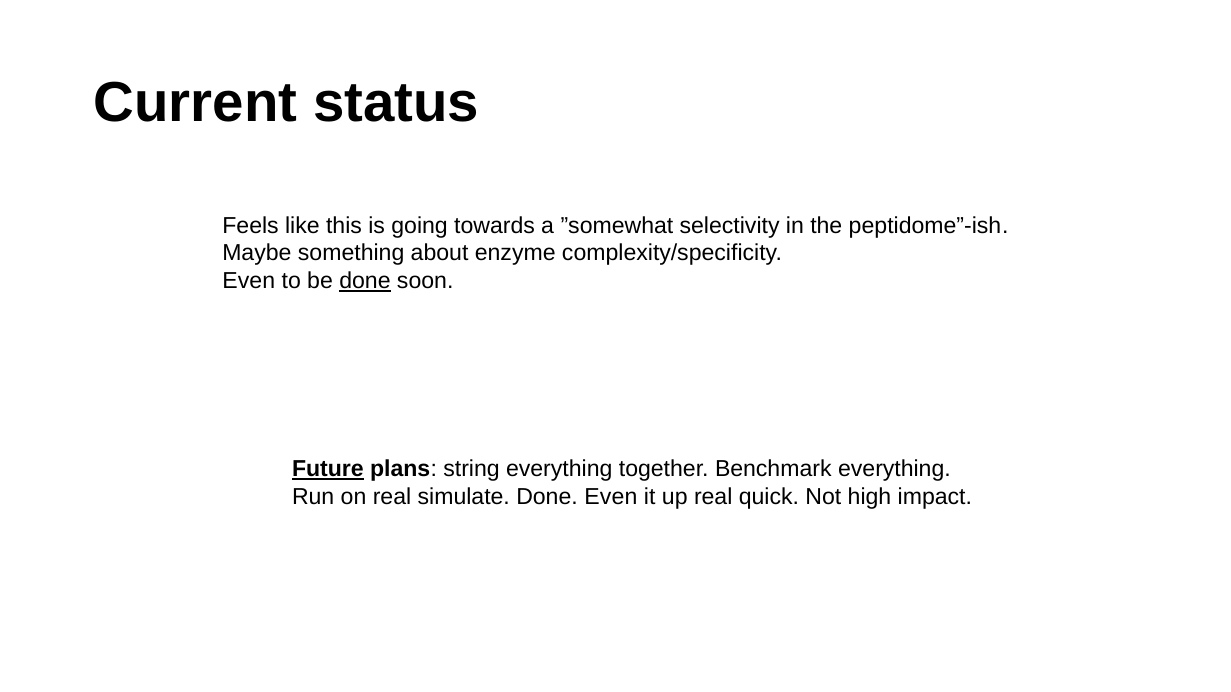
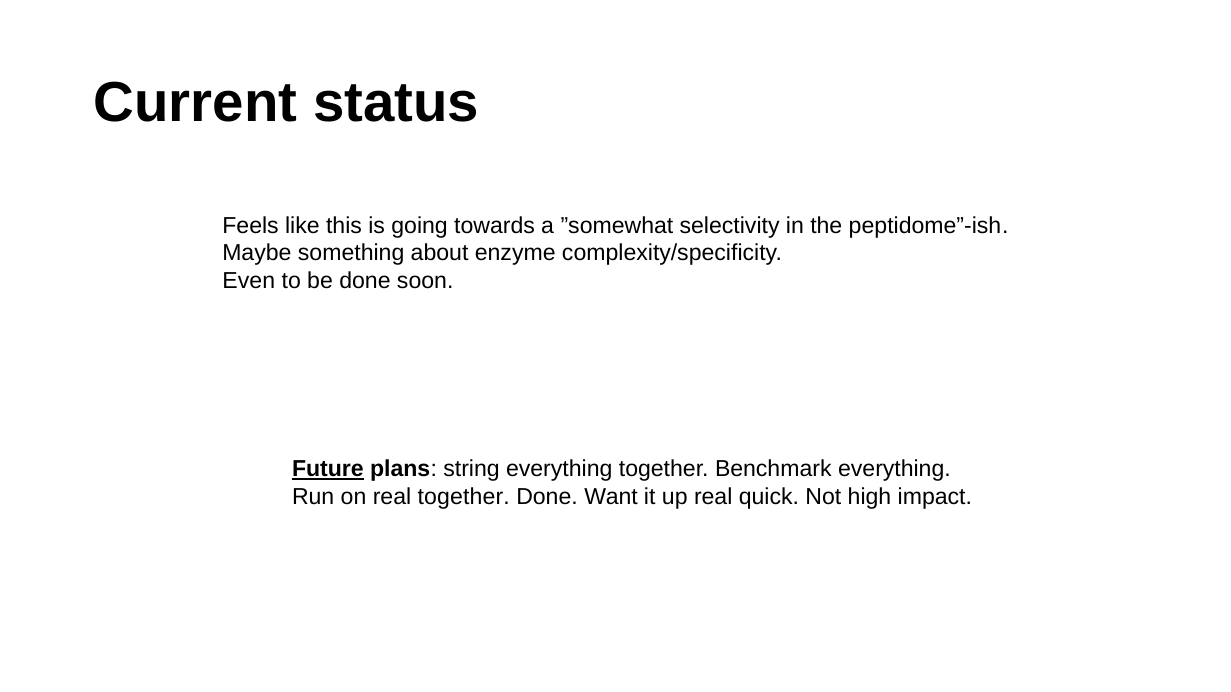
done at (365, 281) underline: present -> none
real simulate: simulate -> together
Done Even: Even -> Want
